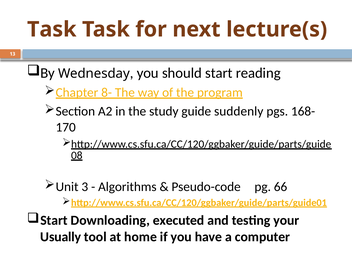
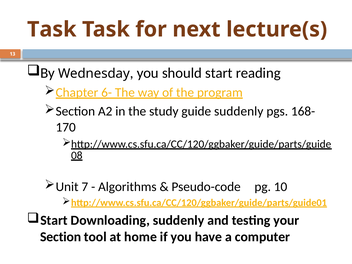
8-: 8- -> 6-
3: 3 -> 7
66: 66 -> 10
Downloading executed: executed -> suddenly
Usually at (61, 237): Usually -> Section
